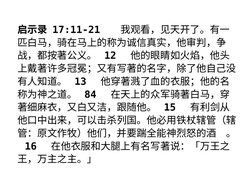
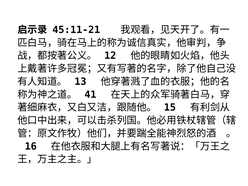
17:11-21: 17:11-21 -> 45:11-21
84: 84 -> 41
